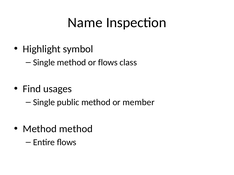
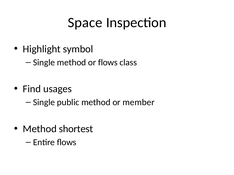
Name: Name -> Space
Method method: method -> shortest
